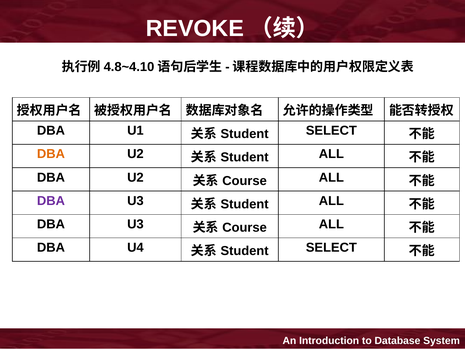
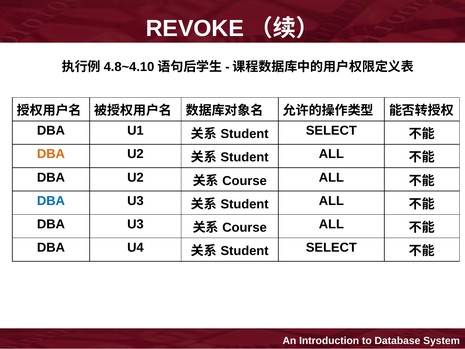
DBA at (51, 201) colour: purple -> blue
